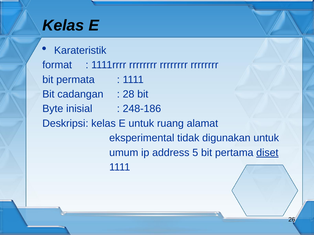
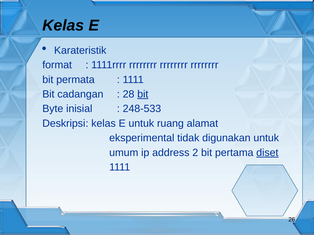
bit at (143, 94) underline: none -> present
248-186: 248-186 -> 248-533
5: 5 -> 2
